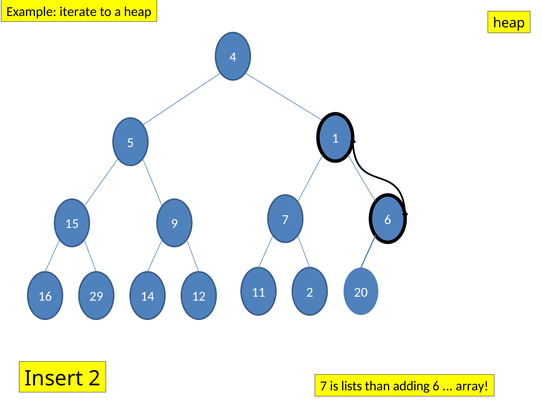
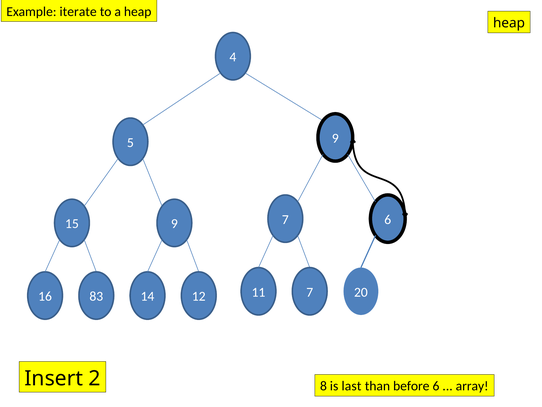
5 1: 1 -> 9
11 2: 2 -> 7
29: 29 -> 83
2 7: 7 -> 8
lists: lists -> last
adding: adding -> before
